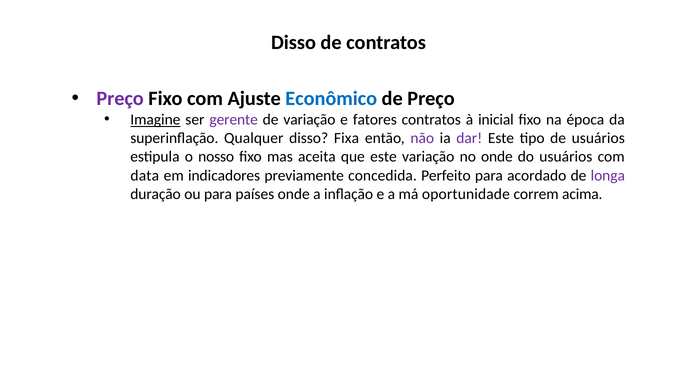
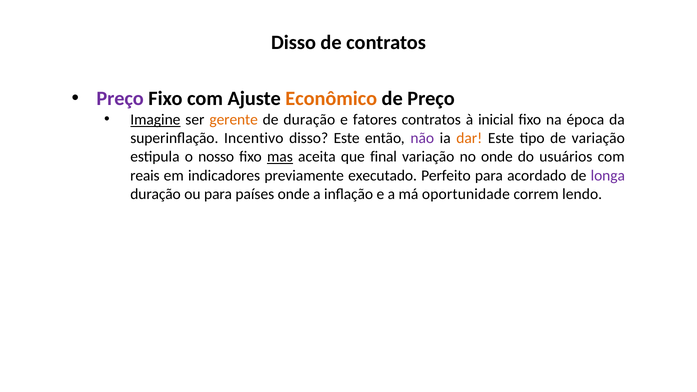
Econômico colour: blue -> orange
gerente colour: purple -> orange
de variação: variação -> duração
Qualquer: Qualquer -> Incentivo
disso Fixa: Fixa -> Este
dar colour: purple -> orange
de usuários: usuários -> variação
mas underline: none -> present
que este: este -> final
data: data -> reais
concedida: concedida -> executado
acima: acima -> lendo
